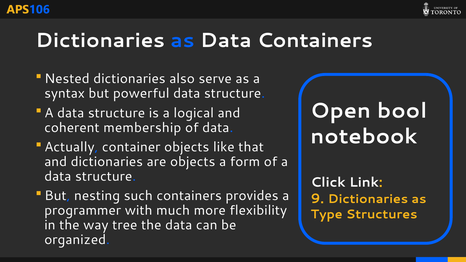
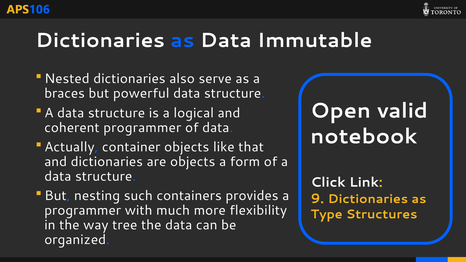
Data Containers: Containers -> Immutable
syntax: syntax -> braces
bool: bool -> valid
coherent membership: membership -> programmer
